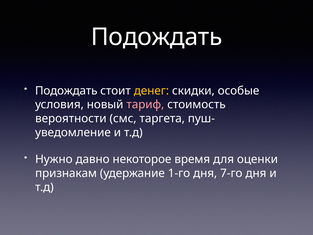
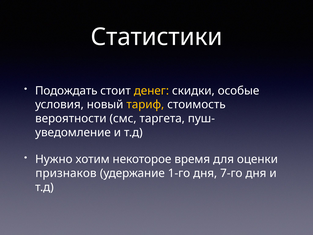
Подождать at (157, 37): Подождать -> Статистики
тариф colour: pink -> yellow
давно: давно -> хотим
признакам: признакам -> признаков
